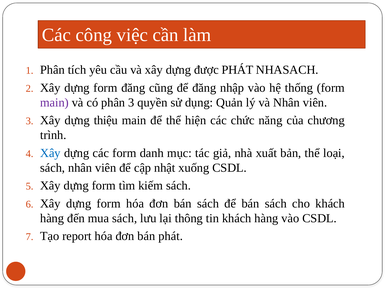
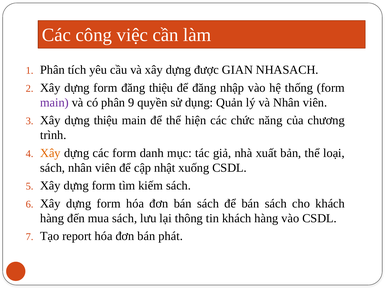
được PHÁT: PHÁT -> GIAN
đăng cũng: cũng -> thiệu
phân 3: 3 -> 9
Xây at (50, 153) colour: blue -> orange
